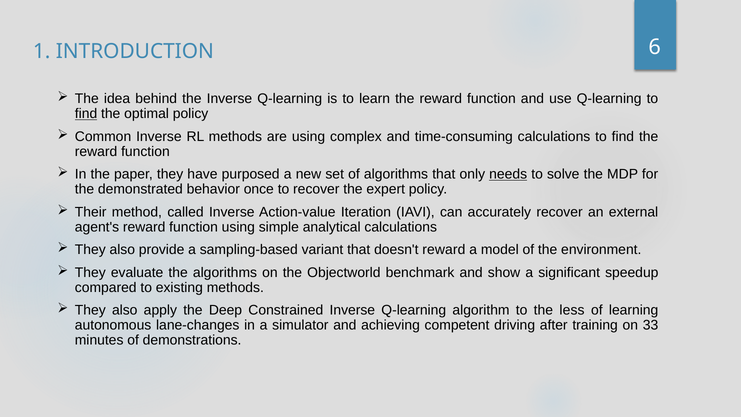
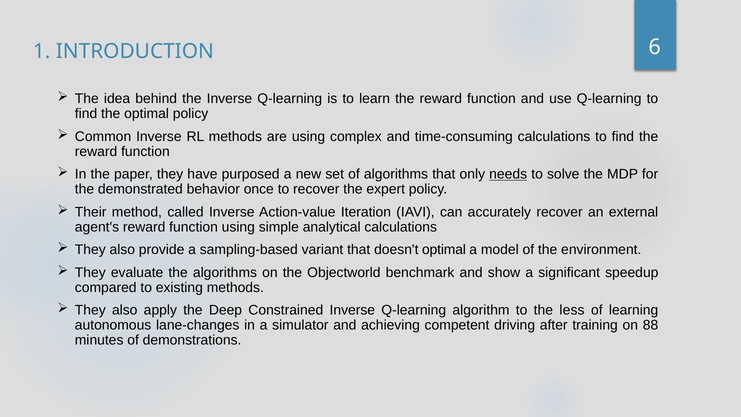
find at (86, 114) underline: present -> none
doesn't reward: reward -> optimal
33: 33 -> 88
